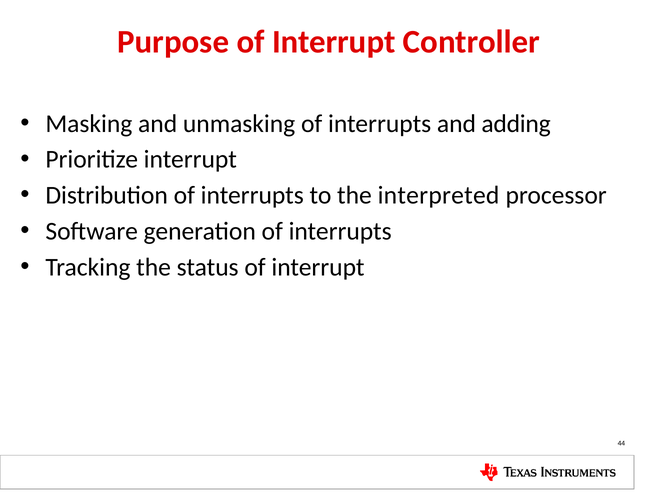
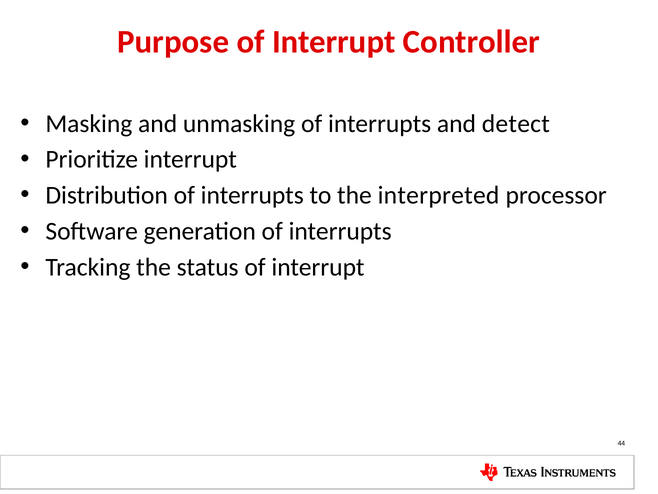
adding: adding -> detect
